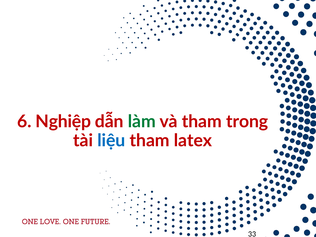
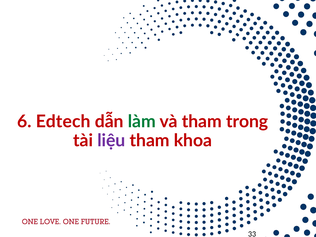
Nghiệp: Nghiệp -> Edtech
liệu colour: blue -> purple
latex: latex -> khoa
